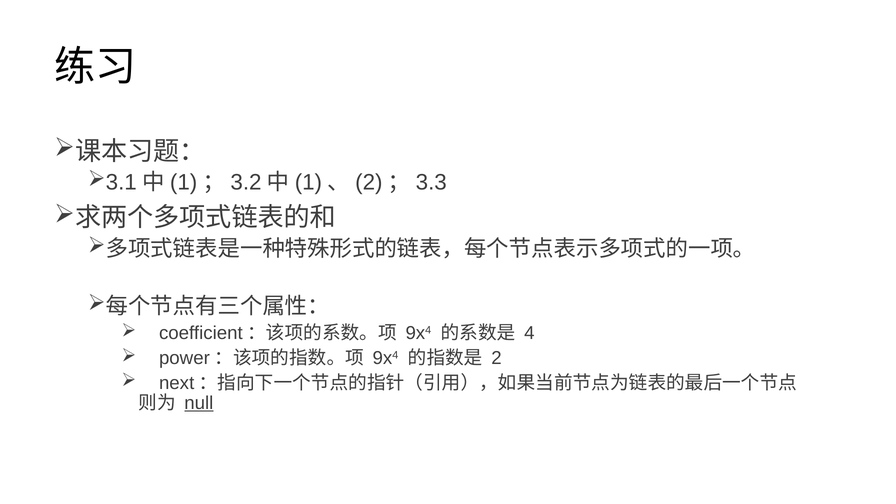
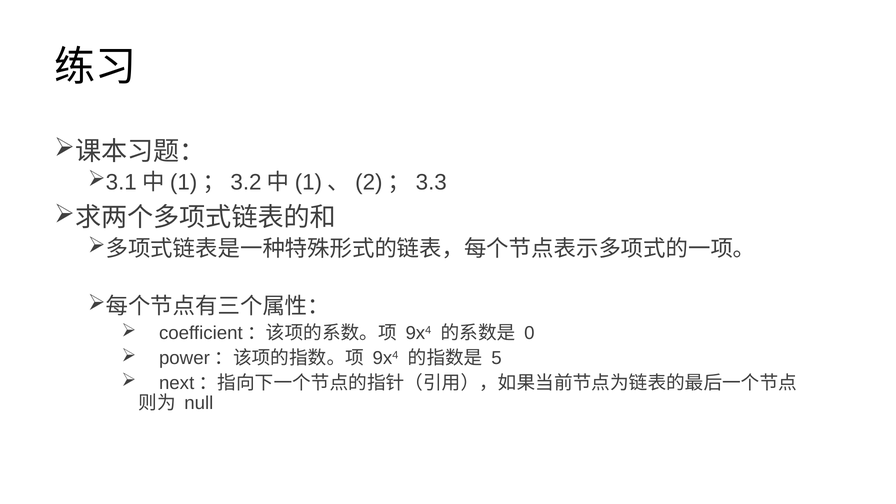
4: 4 -> 0
2: 2 -> 5
null underline: present -> none
